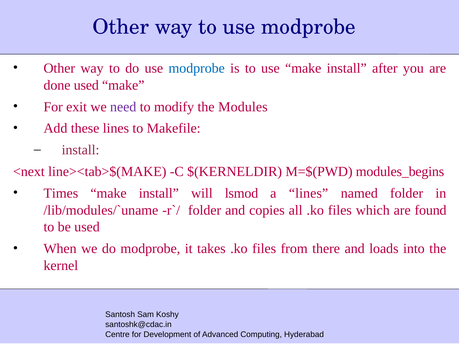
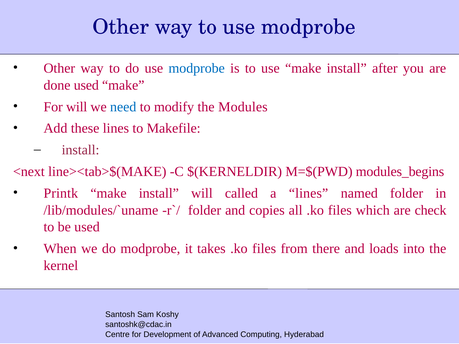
For exit: exit -> will
need colour: purple -> blue
Times: Times -> Printk
lsmod: lsmod -> called
found: found -> check
